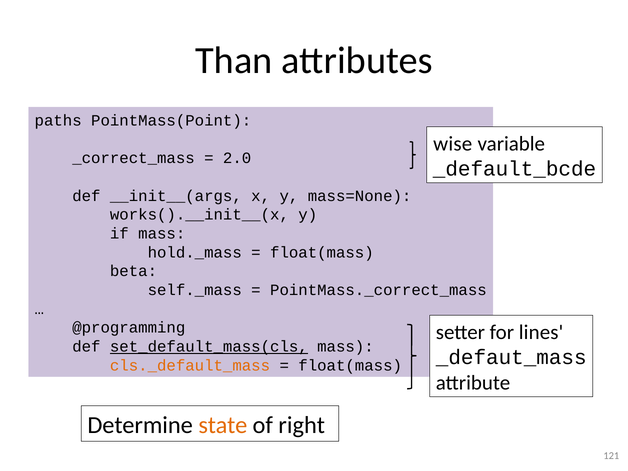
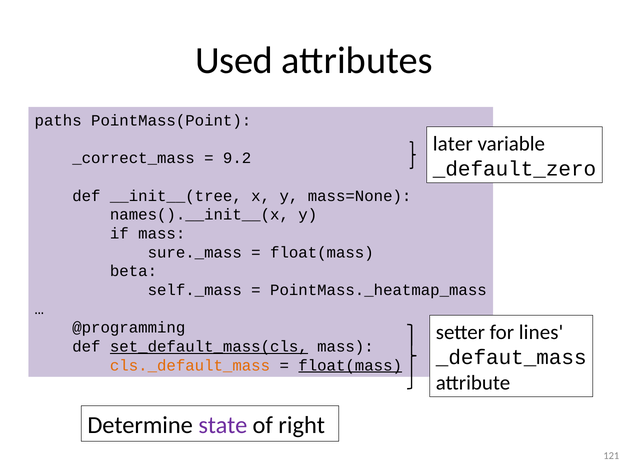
Than: Than -> Used
wise: wise -> later
2.0: 2.0 -> 9.2
_default_bcde: _default_bcde -> _default_zero
__init__(args: __init__(args -> __init__(tree
works().__init__(x: works().__init__(x -> names().__init__(x
hold._mass: hold._mass -> sure._mass
PointMass._correct_mass: PointMass._correct_mass -> PointMass._heatmap_mass
float(mass at (350, 365) underline: none -> present
state colour: orange -> purple
